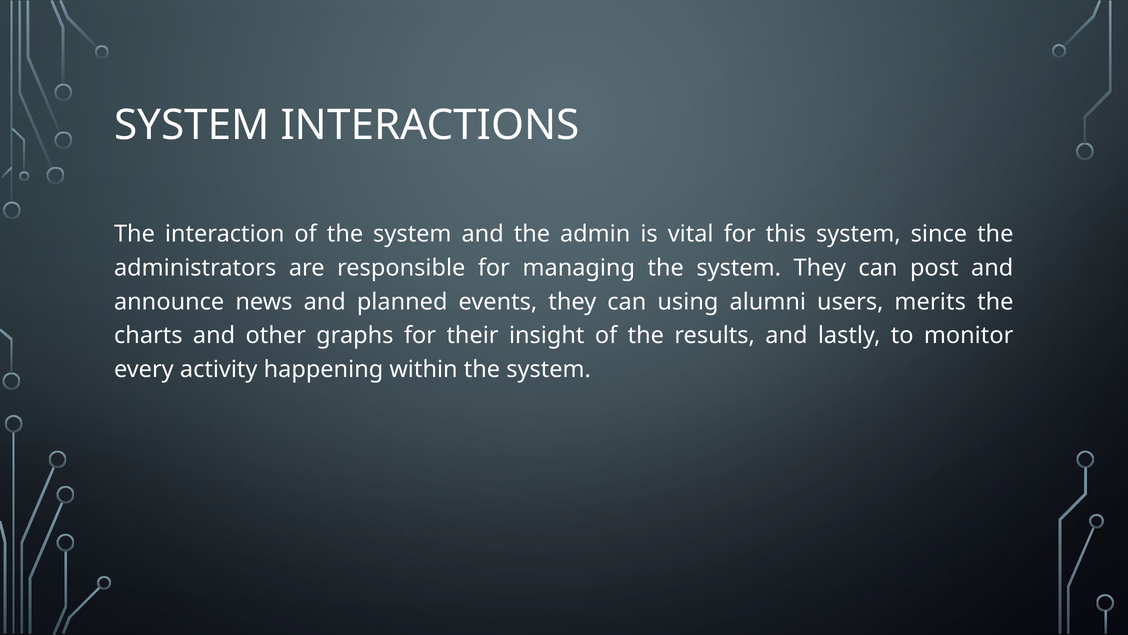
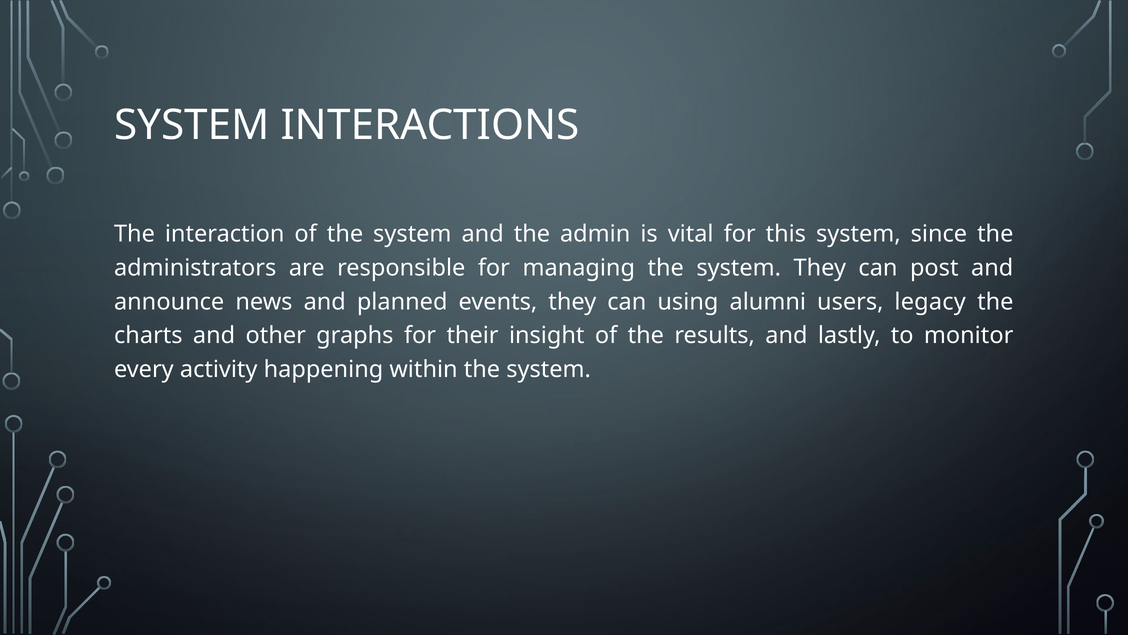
merits: merits -> legacy
